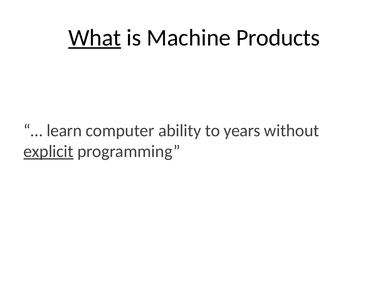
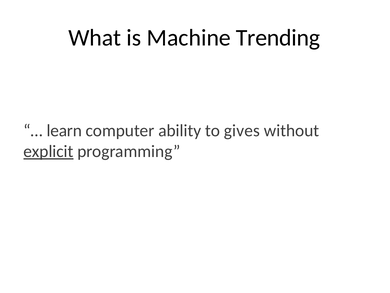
What underline: present -> none
Products: Products -> Trending
years: years -> gives
